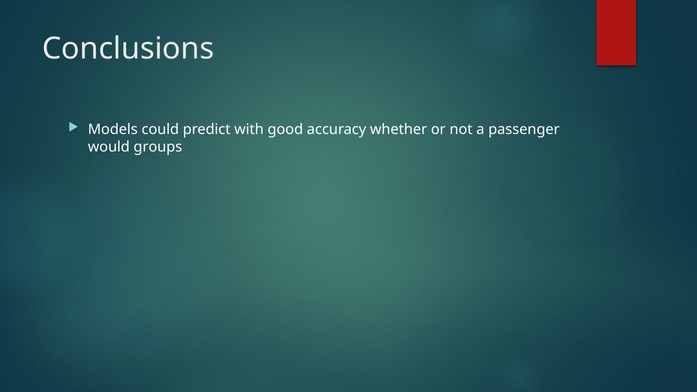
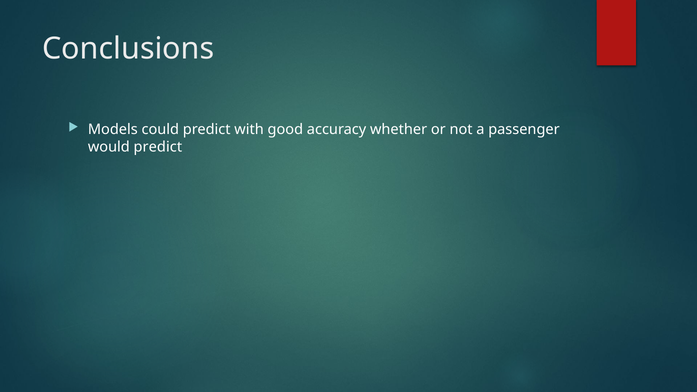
would groups: groups -> predict
